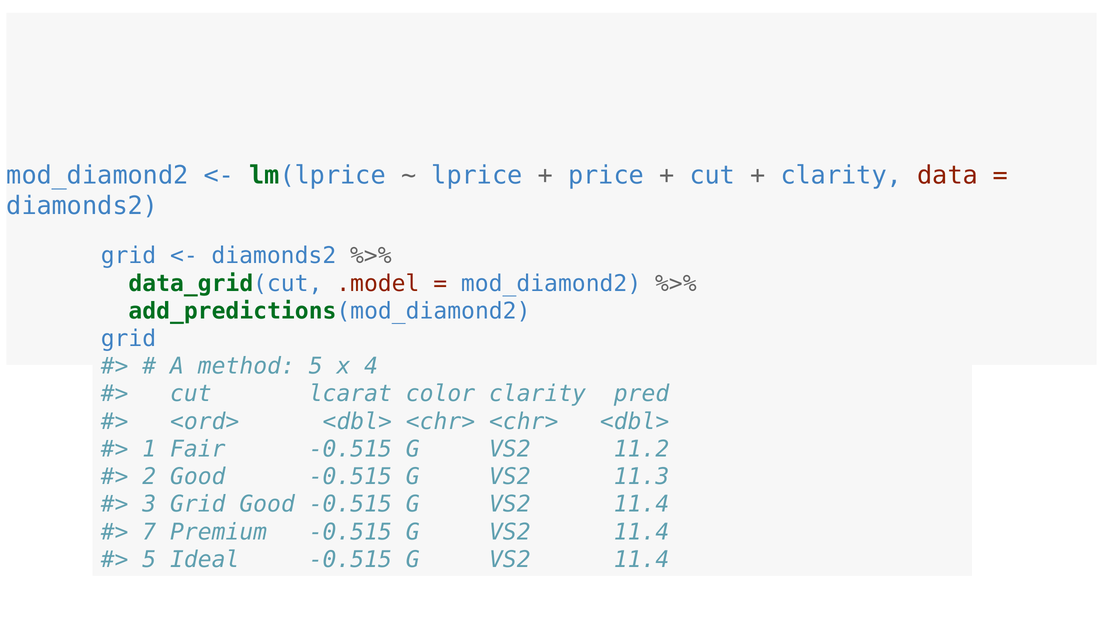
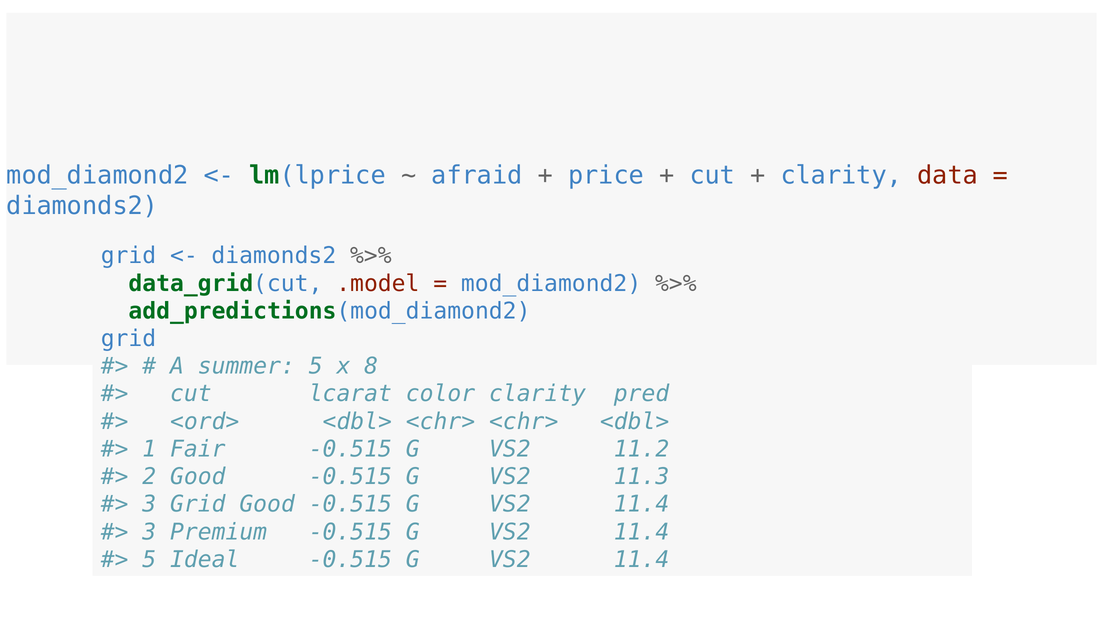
lprice: lprice -> afraid
method: method -> summer
4: 4 -> 8
7 at (149, 531): 7 -> 3
